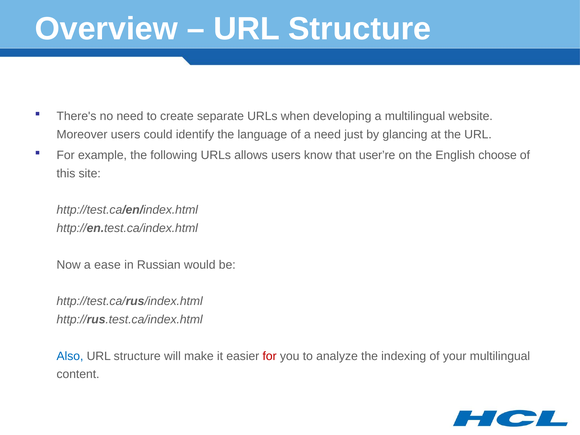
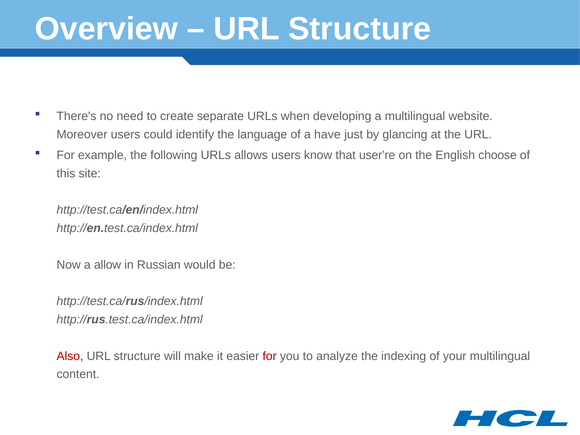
a need: need -> have
ease: ease -> allow
Also colour: blue -> red
